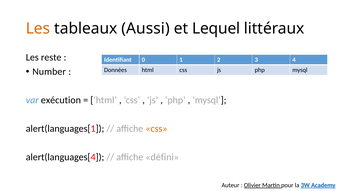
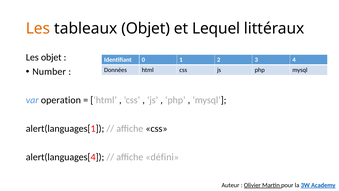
tableaux Aussi: Aussi -> Objet
Les reste: reste -> objet
exécution: exécution -> operation
css at (156, 128) colour: orange -> black
